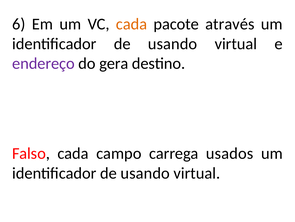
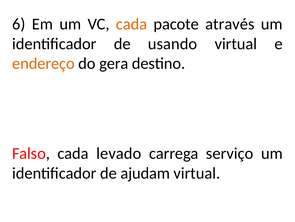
endereço colour: purple -> orange
campo: campo -> levado
usados: usados -> serviço
usando at (145, 173): usando -> ajudam
